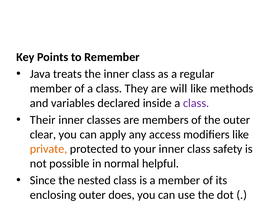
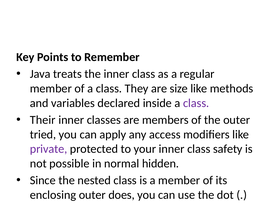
are will: will -> size
clear: clear -> tried
private at (49, 149) colour: orange -> purple
helpful: helpful -> hidden
